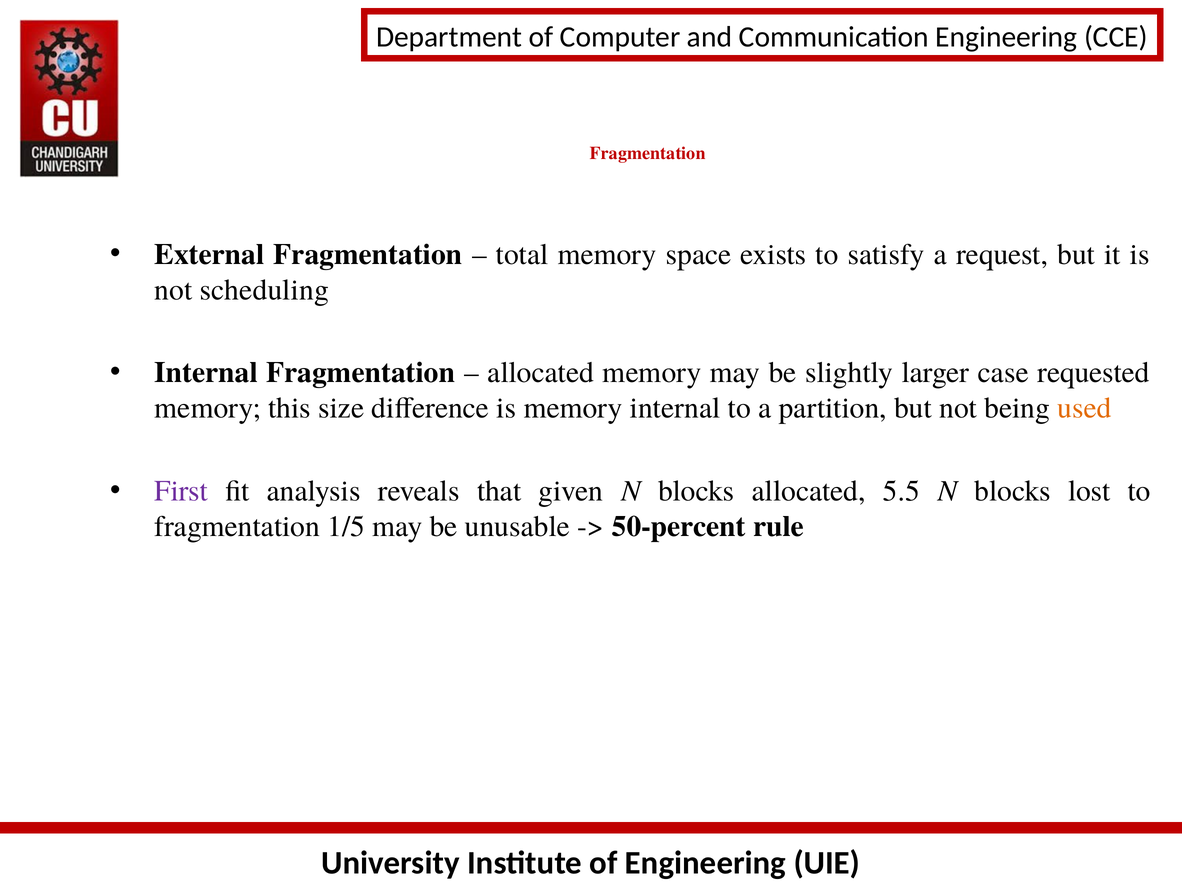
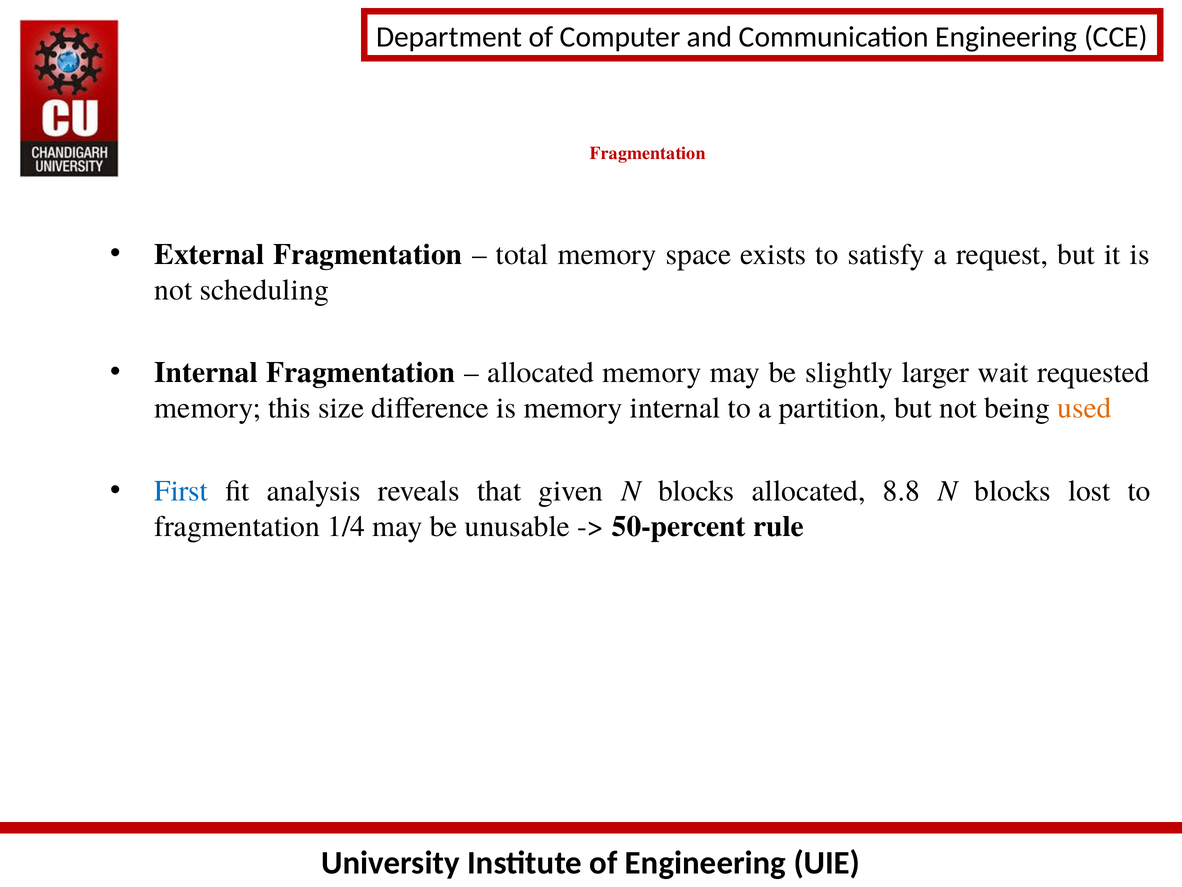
case: case -> wait
First colour: purple -> blue
5.5: 5.5 -> 8.8
1/5: 1/5 -> 1/4
